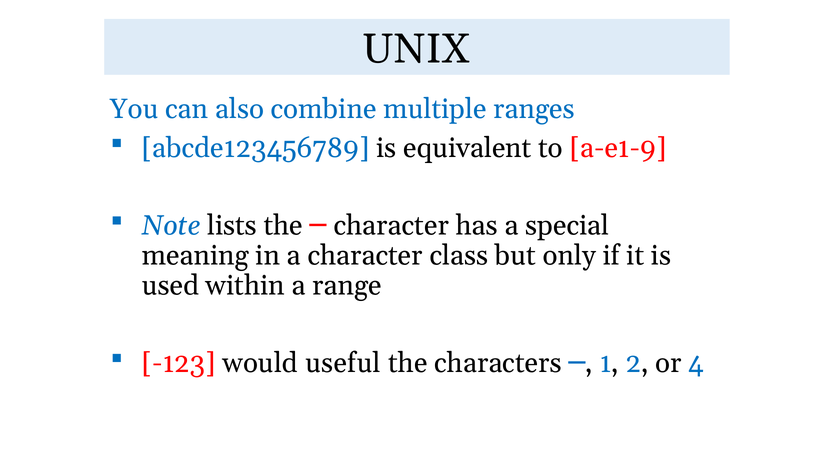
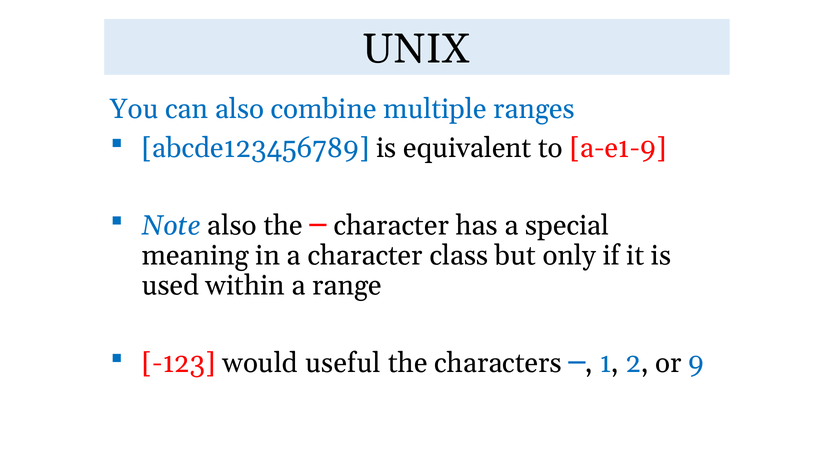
Note lists: lists -> also
4: 4 -> 9
